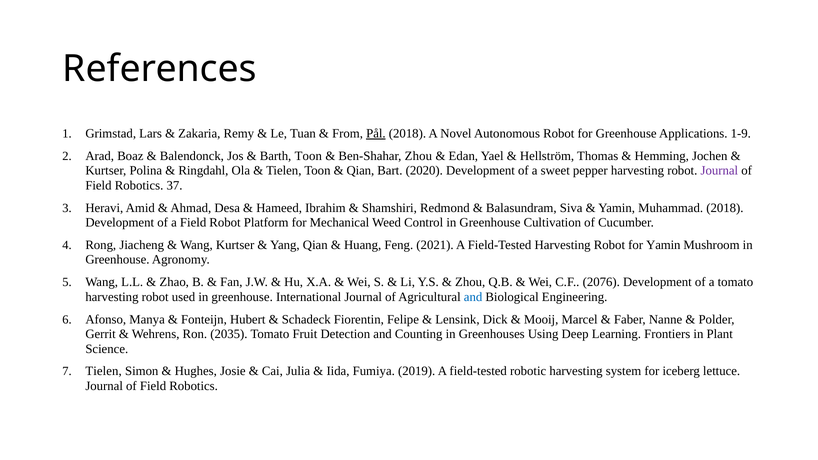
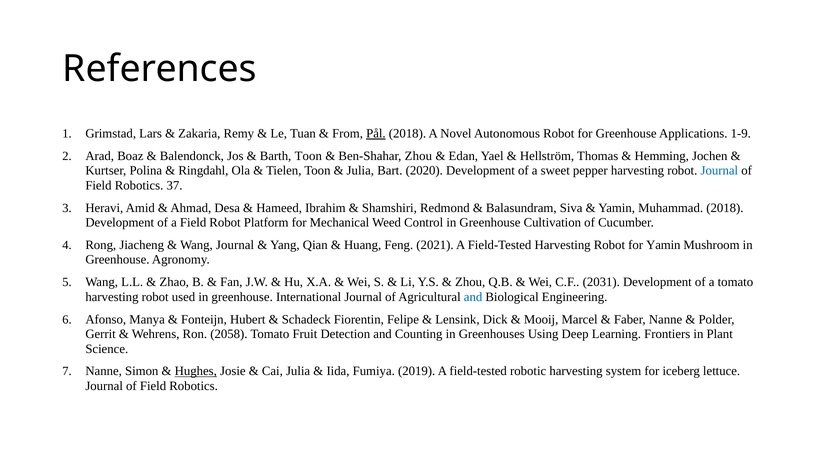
Qian at (360, 171): Qian -> Julia
Journal at (719, 171) colour: purple -> blue
Wang Kurtser: Kurtser -> Journal
2076: 2076 -> 2031
2035: 2035 -> 2058
Tielen at (104, 371): Tielen -> Nanne
Hughes underline: none -> present
